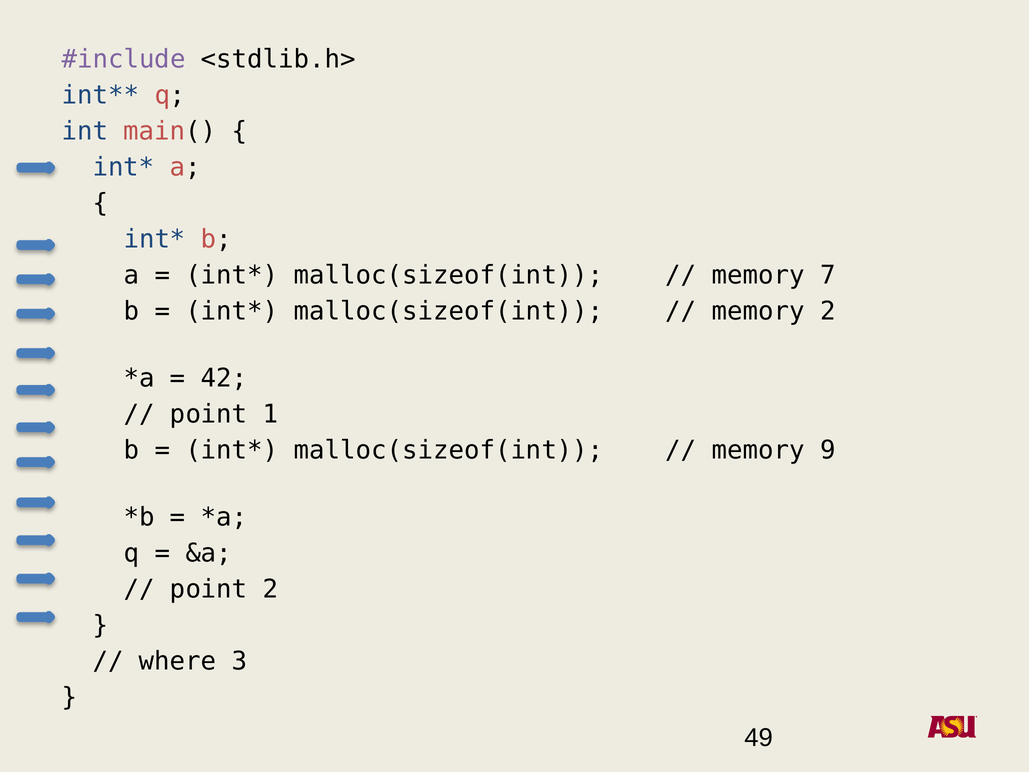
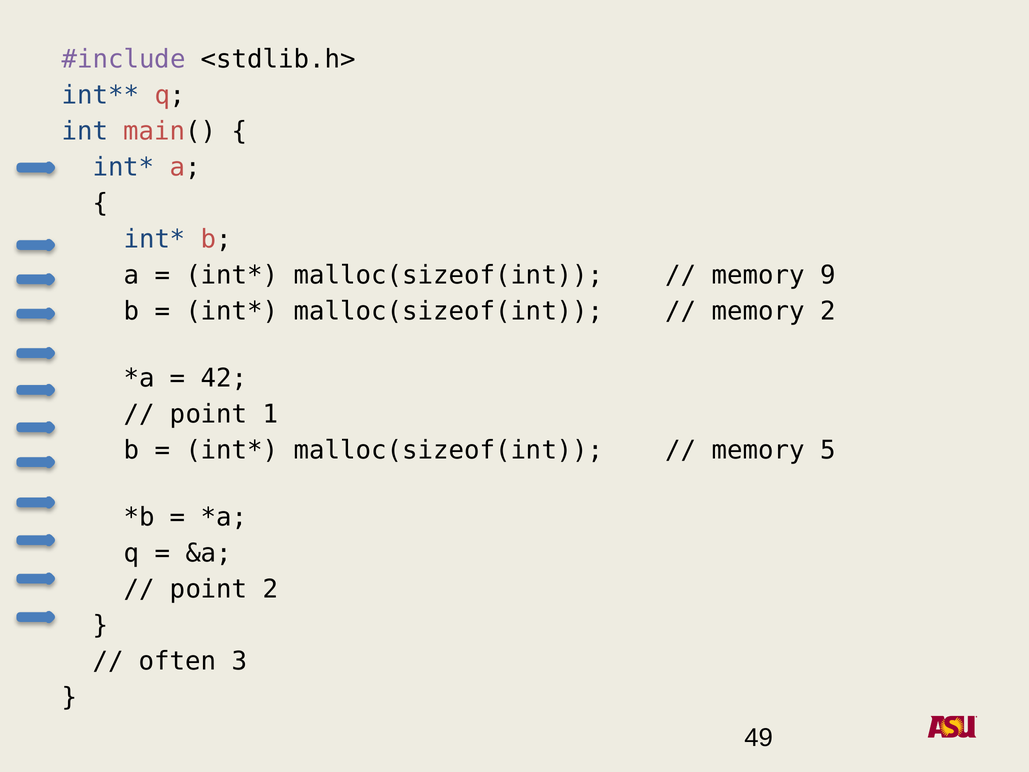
7: 7 -> 9
9: 9 -> 5
where: where -> often
